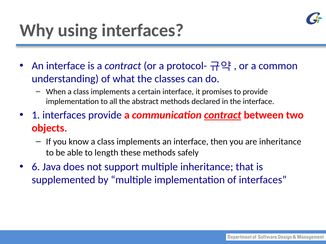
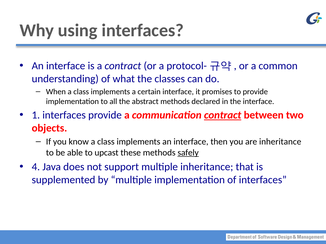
length: length -> upcast
safely underline: none -> present
6: 6 -> 4
